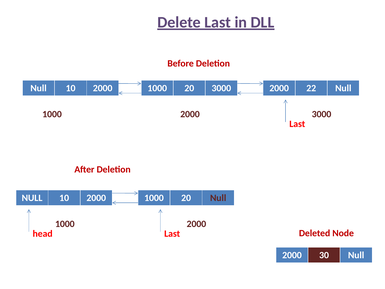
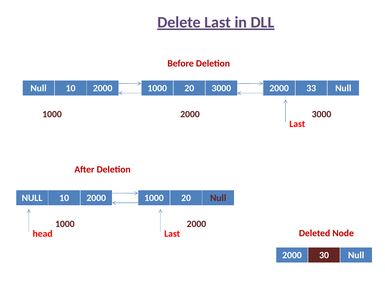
22: 22 -> 33
